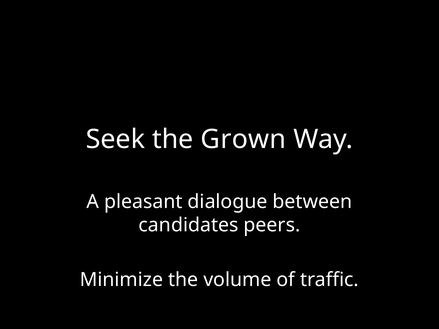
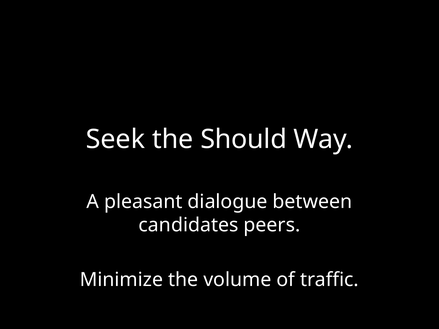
Grown: Grown -> Should
